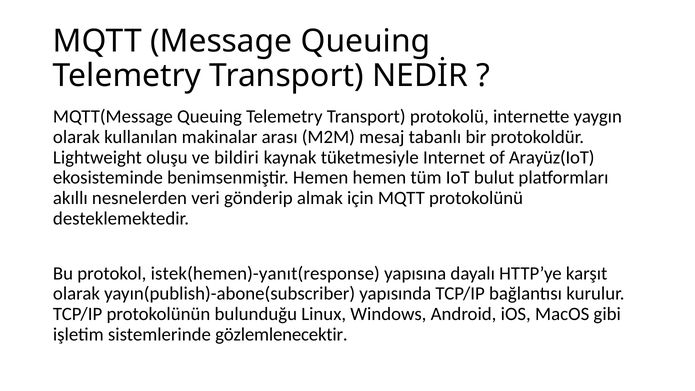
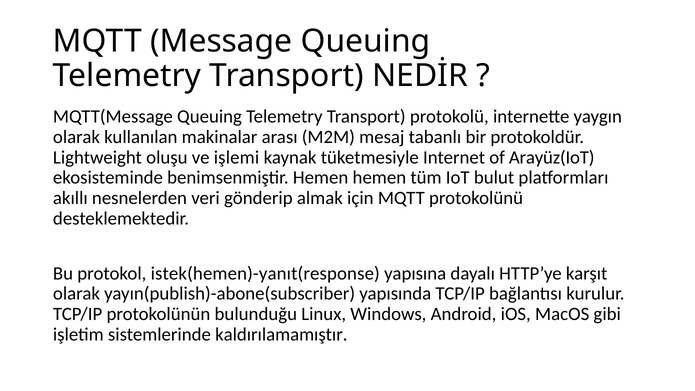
bildiri: bildiri -> işlemi
gözlemlenecektir: gözlemlenecektir -> kaldırılamamıştır
